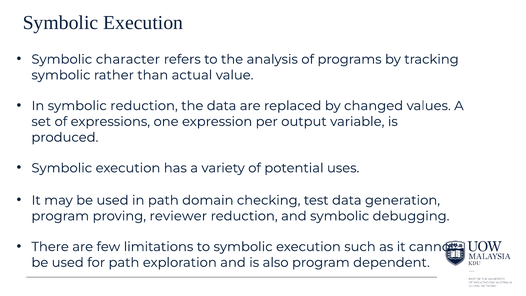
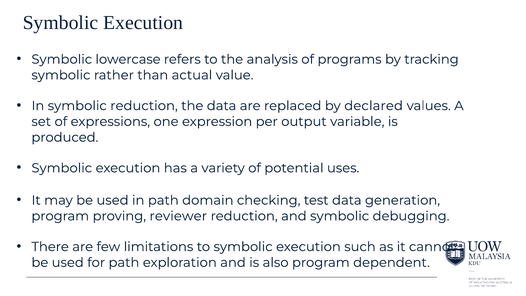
character: character -> lowercase
changed: changed -> declared
